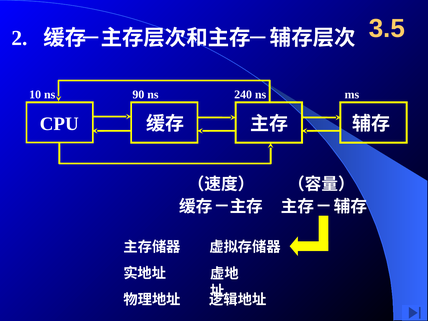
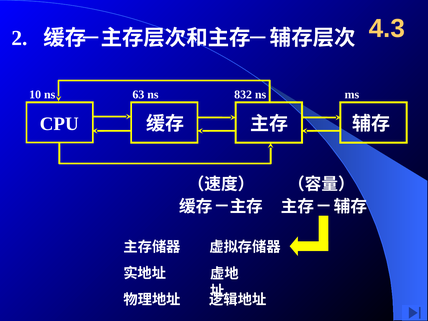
3.5: 3.5 -> 4.3
90: 90 -> 63
240: 240 -> 832
